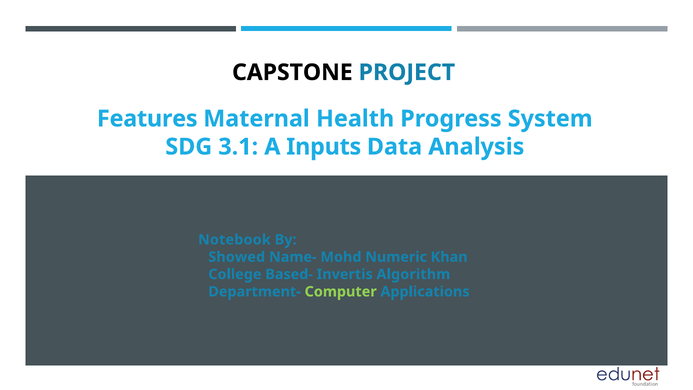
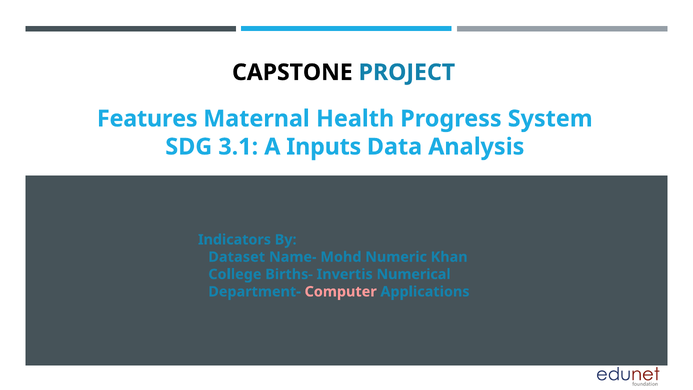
Notebook: Notebook -> Indicators
Showed: Showed -> Dataset
Based-: Based- -> Births-
Algorithm: Algorithm -> Numerical
Computer colour: light green -> pink
